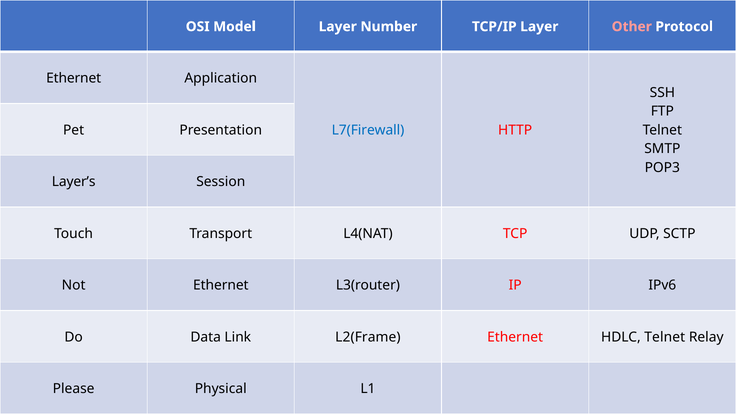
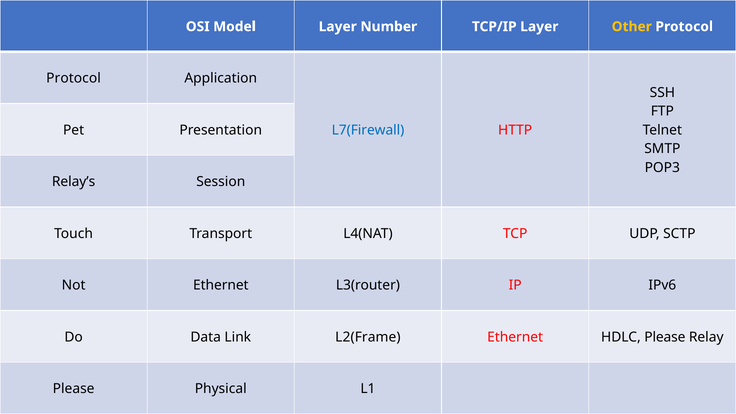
Other colour: pink -> yellow
Ethernet at (74, 78): Ethernet -> Protocol
Layer’s: Layer’s -> Relay’s
HDLC Telnet: Telnet -> Please
